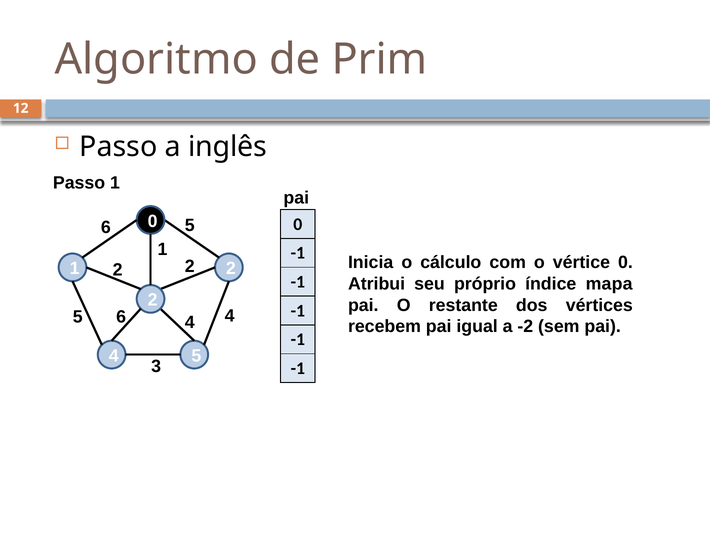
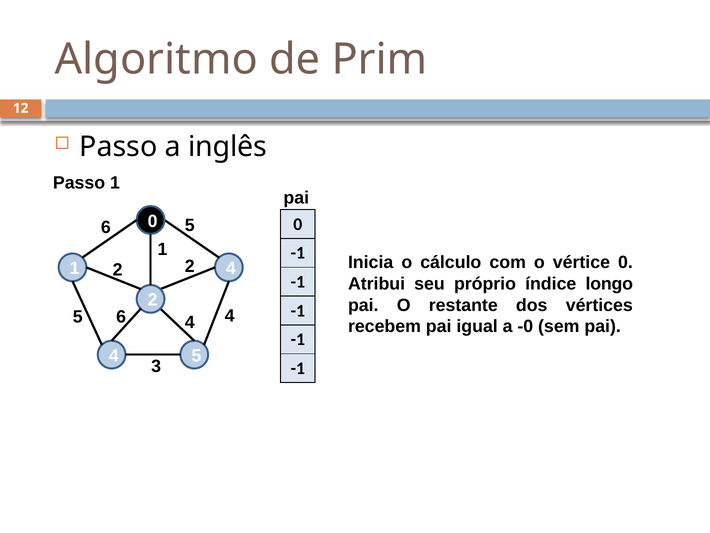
2 at (231, 268): 2 -> 4
mapa: mapa -> longo
-2: -2 -> -0
